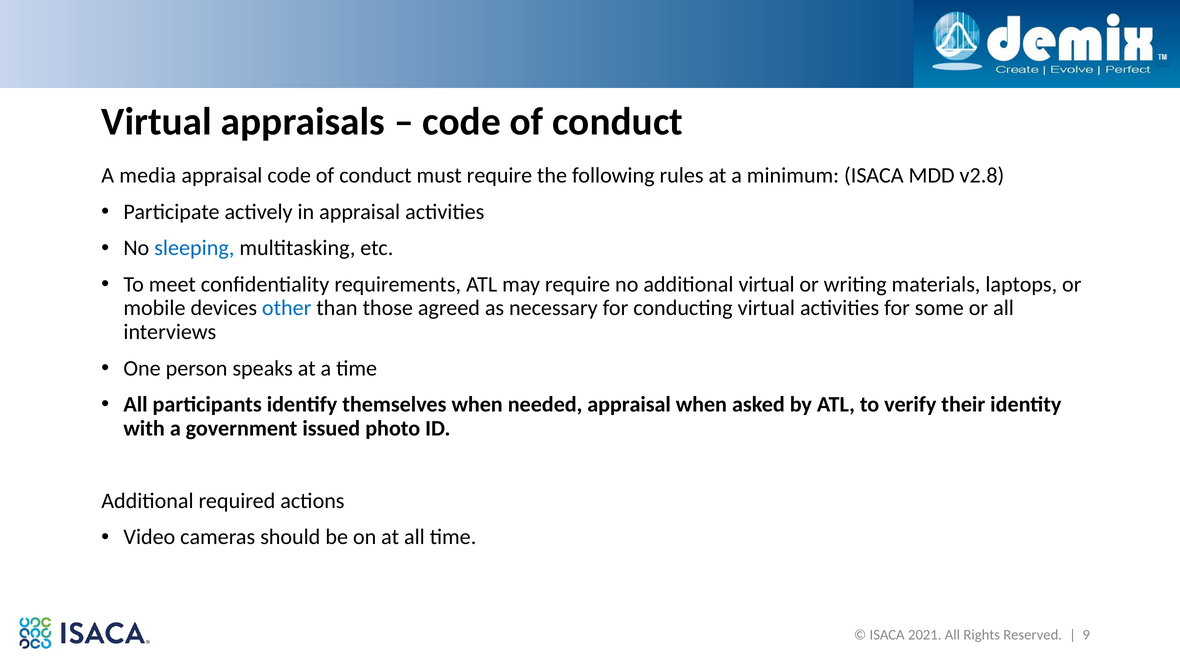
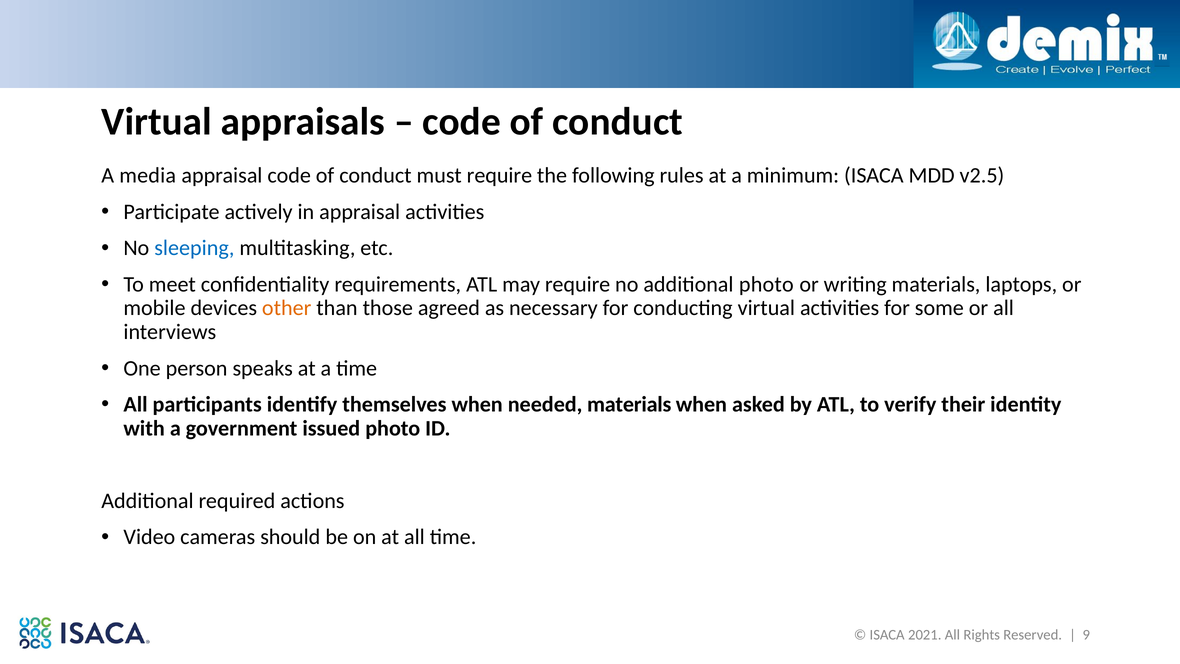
v2.8: v2.8 -> v2.5
additional virtual: virtual -> photo
other colour: blue -> orange
needed appraisal: appraisal -> materials
